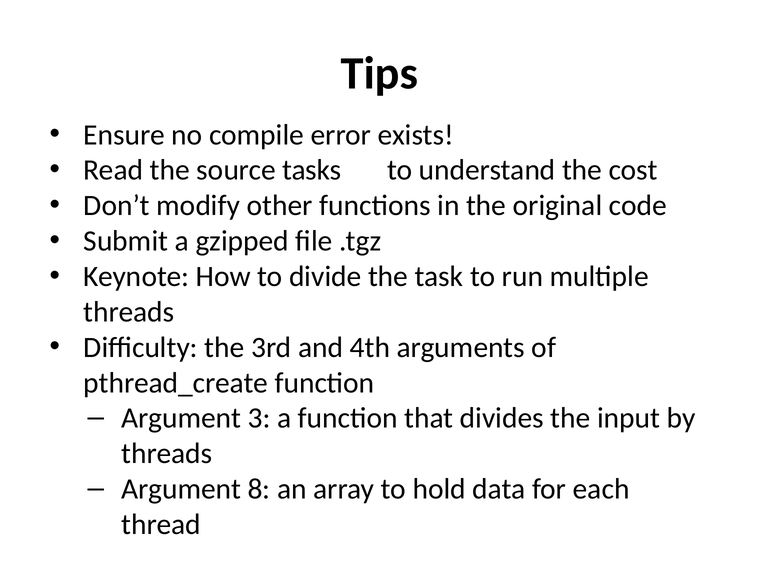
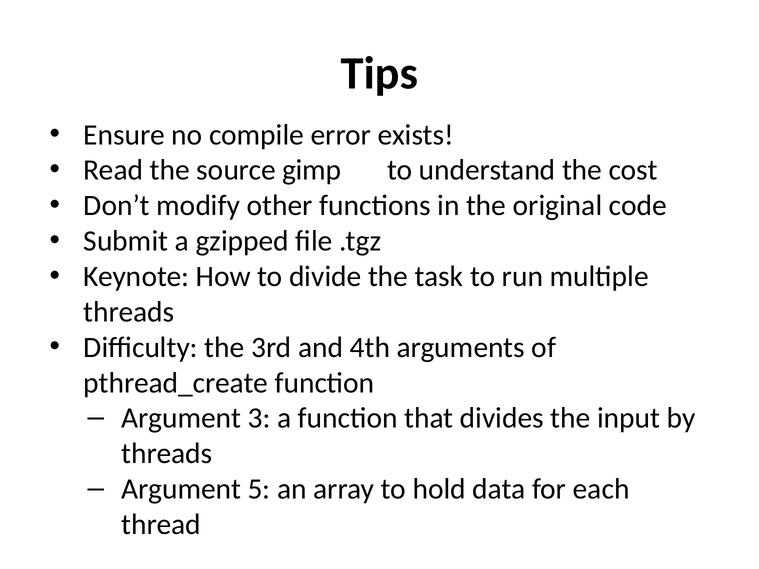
tasks: tasks -> gimp
8: 8 -> 5
